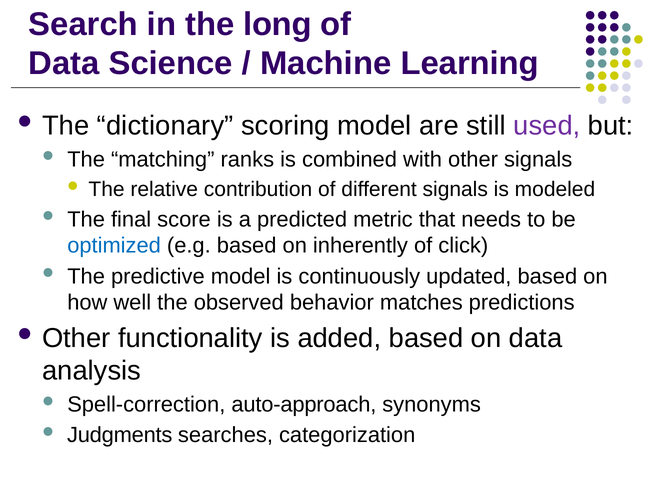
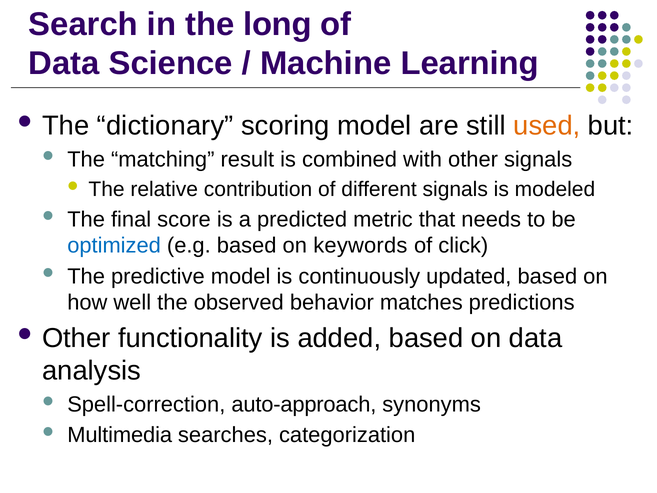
used colour: purple -> orange
ranks: ranks -> result
inherently: inherently -> keywords
Judgments: Judgments -> Multimedia
